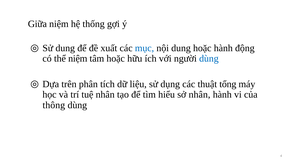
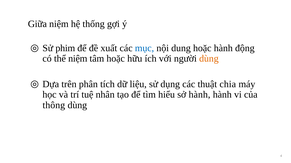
Sử dung: dung -> phim
dùng at (209, 59) colour: blue -> orange
tổng: tổng -> chia
sở nhân: nhân -> hành
